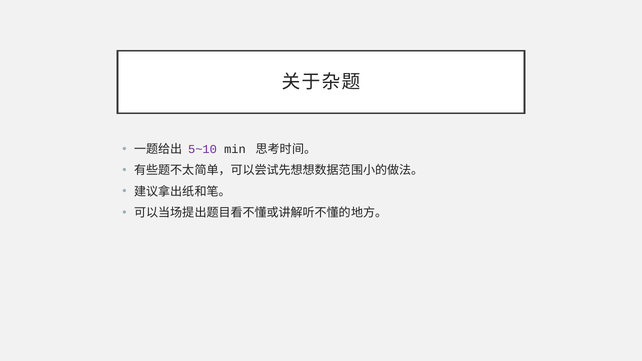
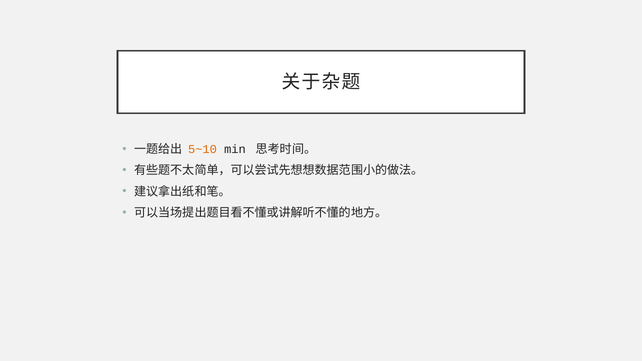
5~10 colour: purple -> orange
